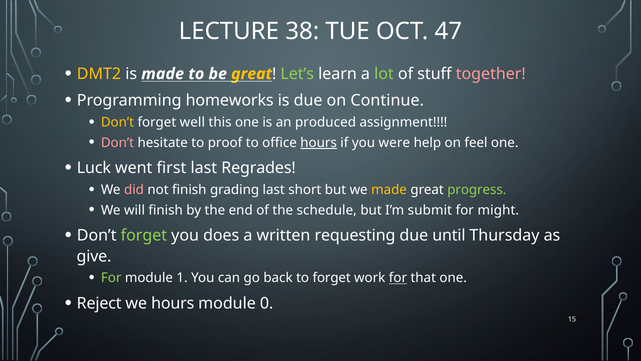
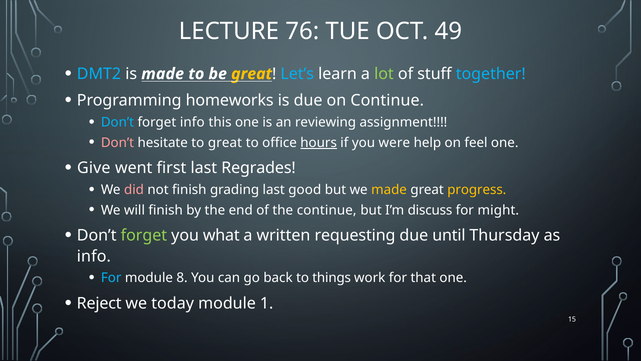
38: 38 -> 76
47: 47 -> 49
DMT2 colour: yellow -> light blue
Let’s colour: light green -> light blue
together colour: pink -> light blue
Don’t at (117, 122) colour: yellow -> light blue
forget well: well -> info
produced: produced -> reviewing
to proof: proof -> great
Luck: Luck -> Give
short: short -> good
progress colour: light green -> yellow
the schedule: schedule -> continue
submit: submit -> discuss
does: does -> what
give at (94, 256): give -> info
For at (111, 278) colour: light green -> light blue
1: 1 -> 8
to forget: forget -> things
for at (398, 278) underline: present -> none
we hours: hours -> today
0: 0 -> 1
